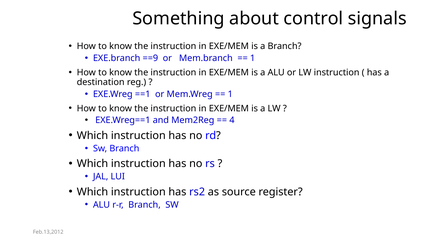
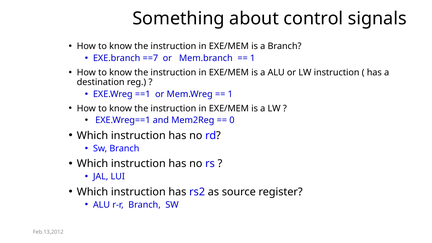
==9: ==9 -> ==7
4: 4 -> 0
